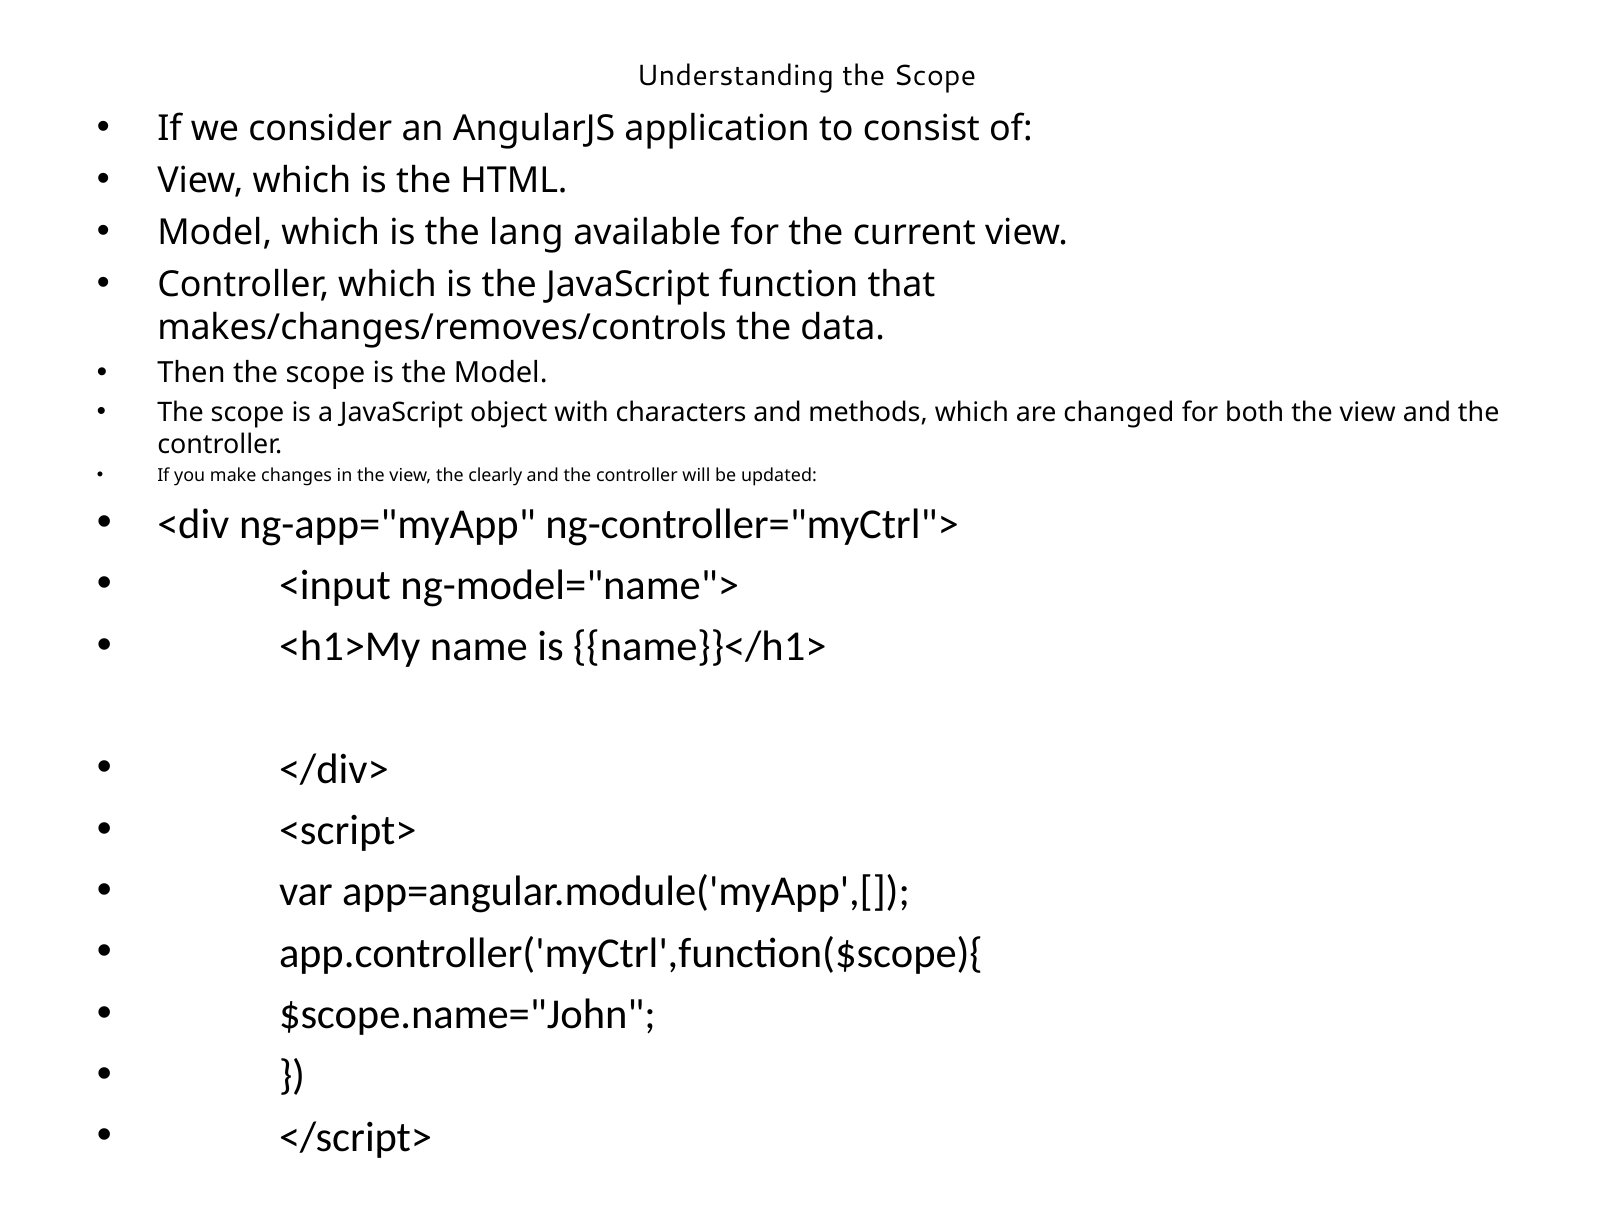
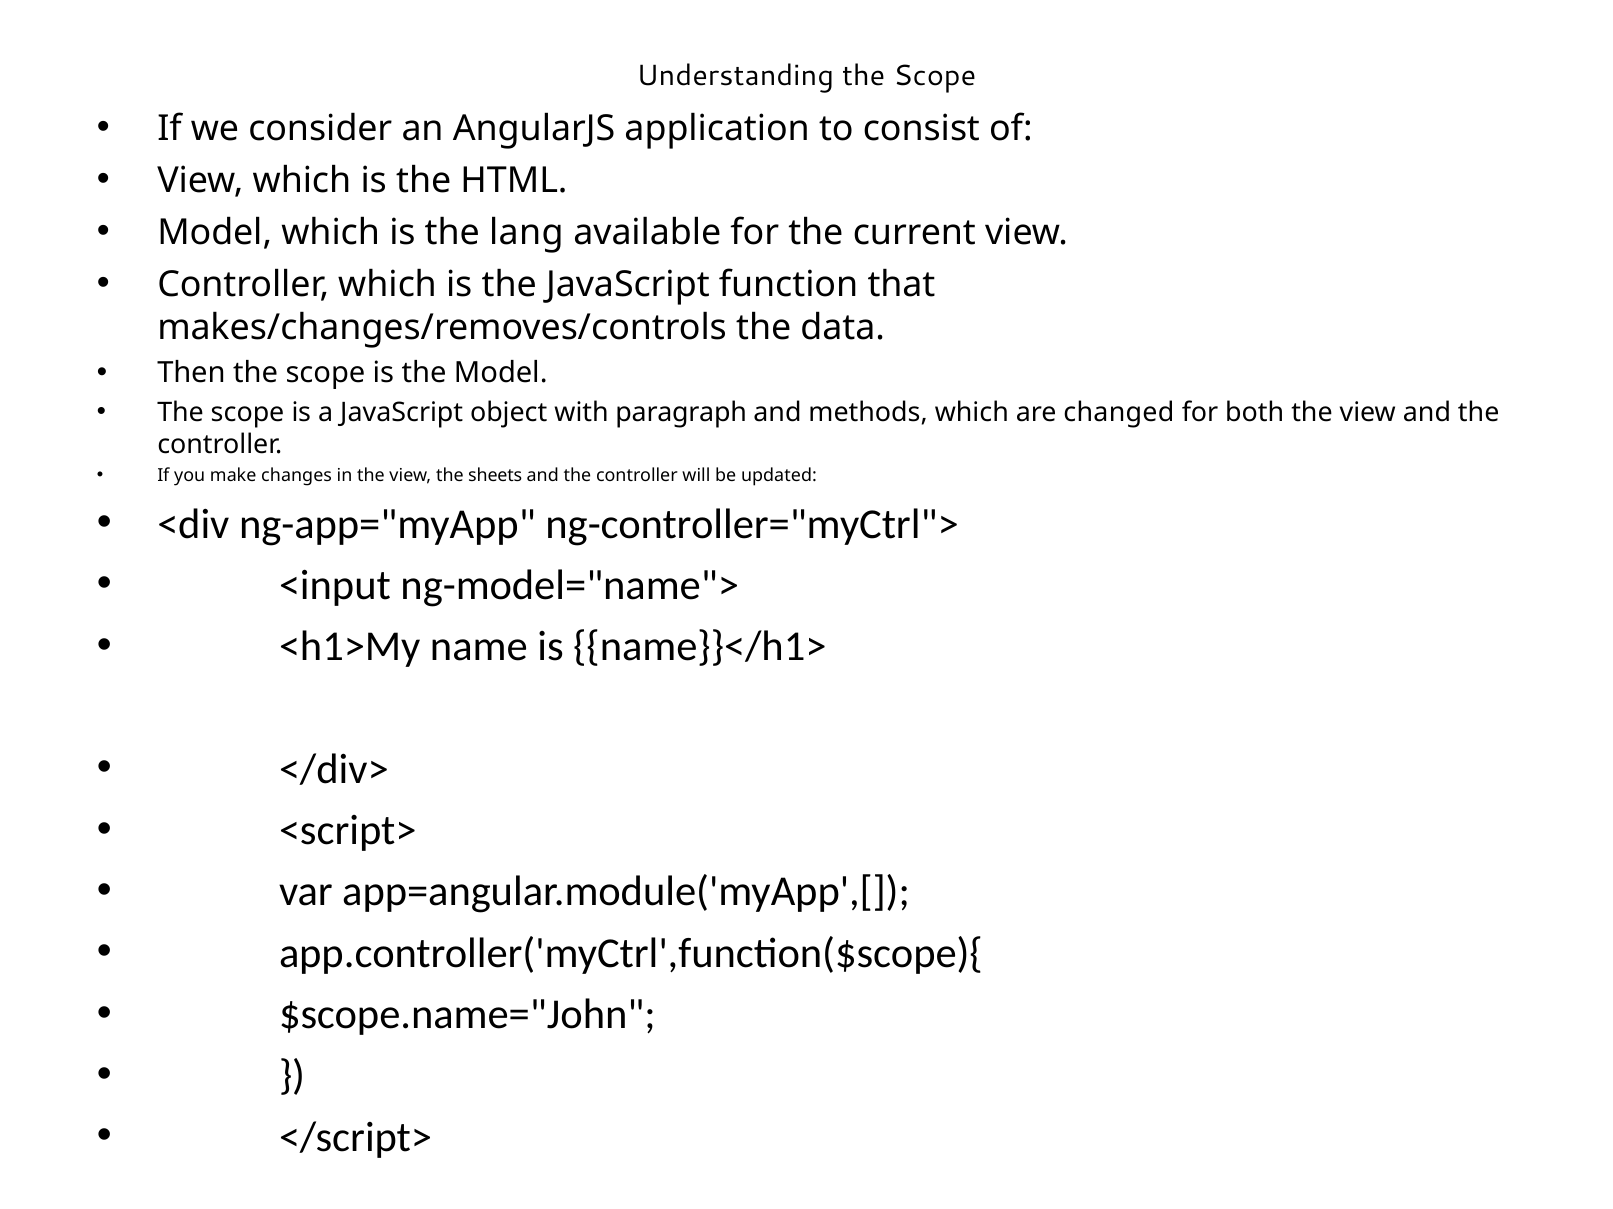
characters: characters -> paragraph
clearly: clearly -> sheets
